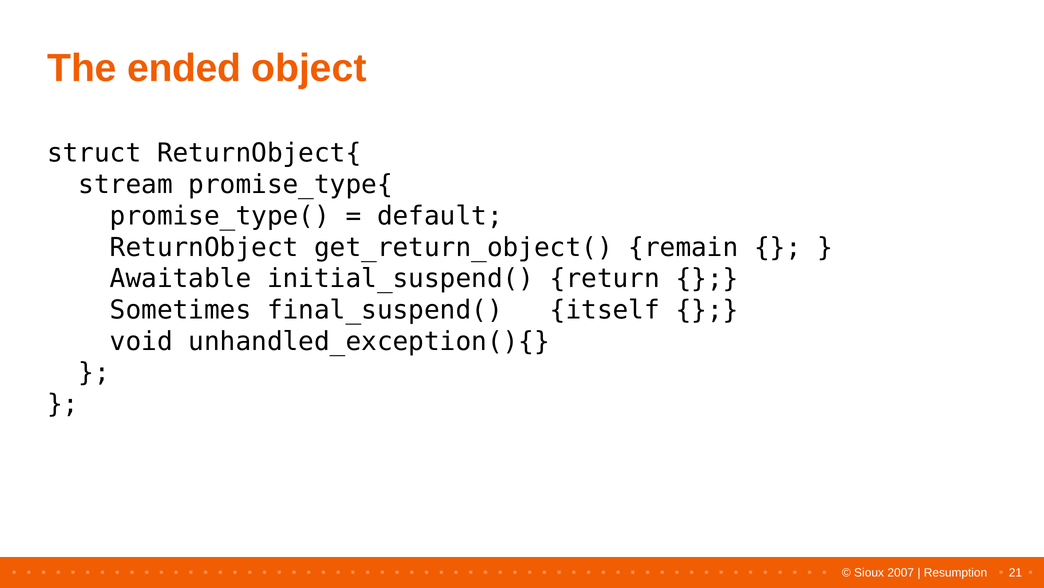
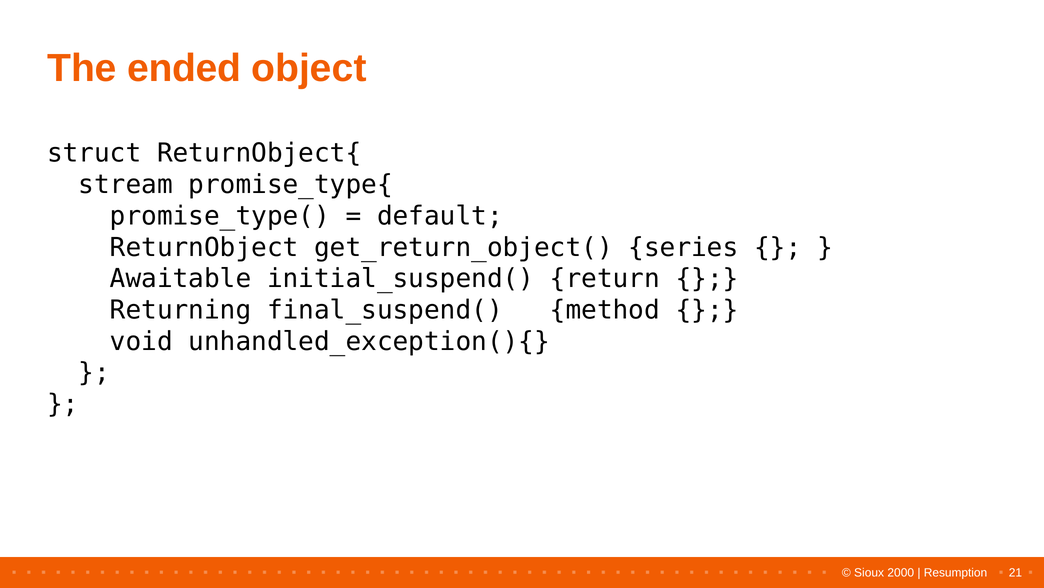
remain: remain -> series
Sometimes: Sometimes -> Returning
itself: itself -> method
2007: 2007 -> 2000
